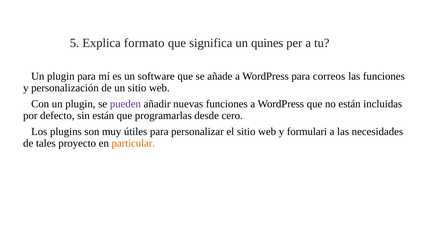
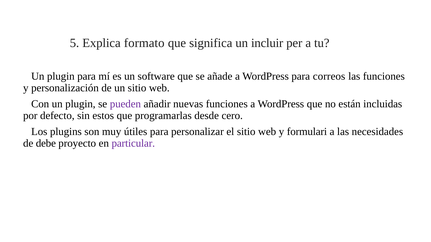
quines: quines -> incluir
sin están: están -> estos
tales: tales -> debe
particular colour: orange -> purple
